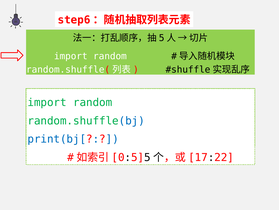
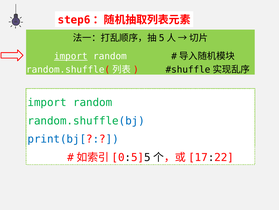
import at (71, 56) underline: none -> present
